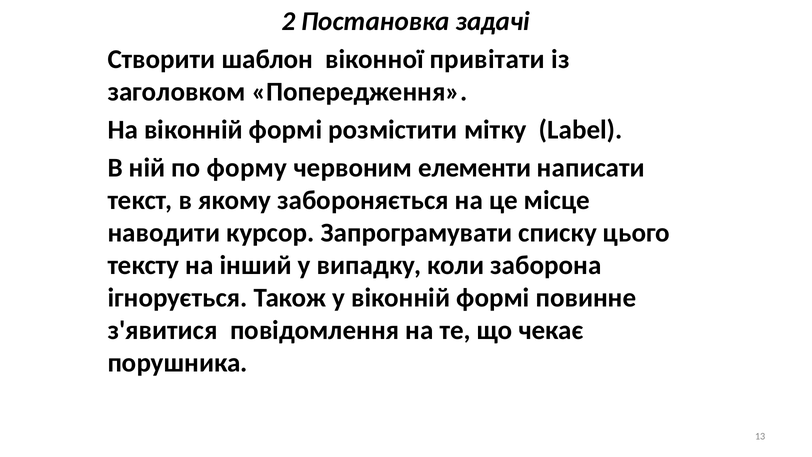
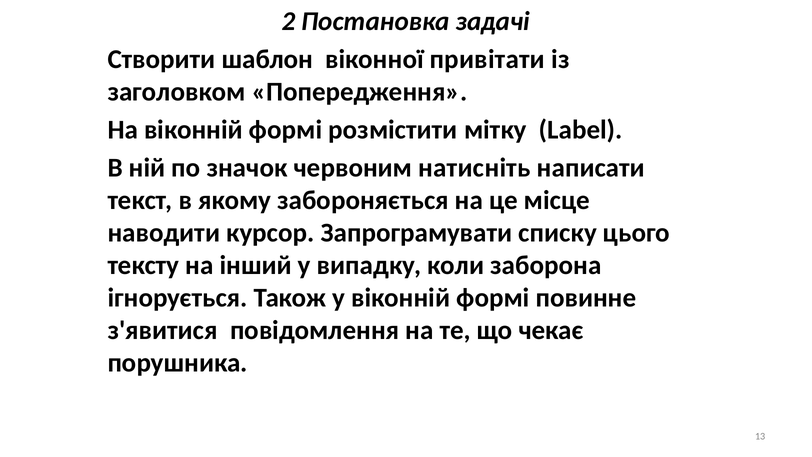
форму: форму -> значок
елементи: елементи -> натисніть
